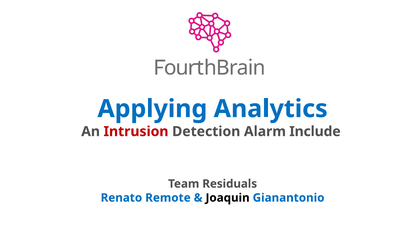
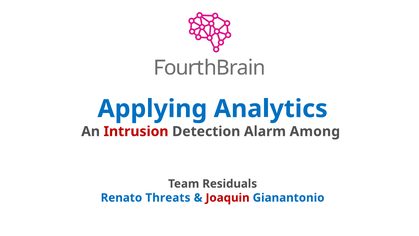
Include: Include -> Among
Remote: Remote -> Threats
Joaquin colour: black -> red
